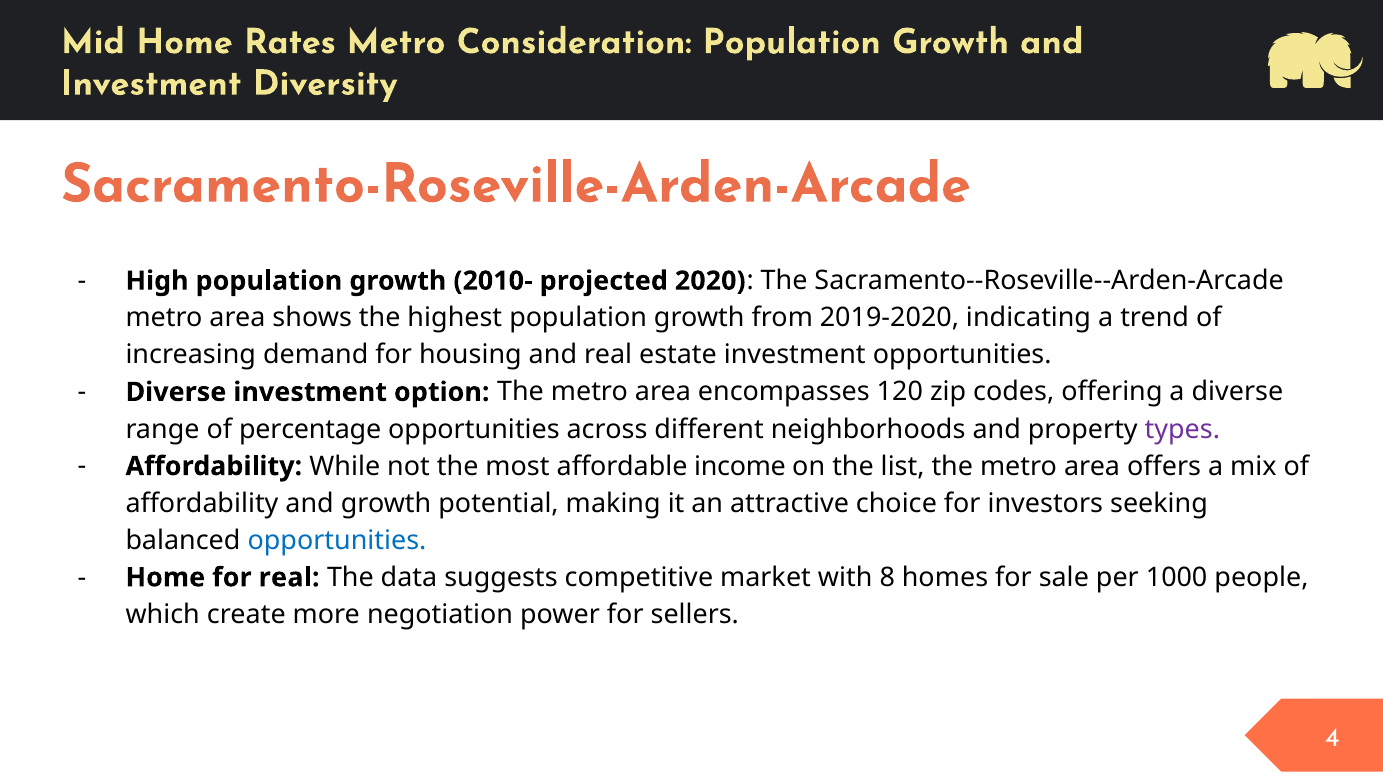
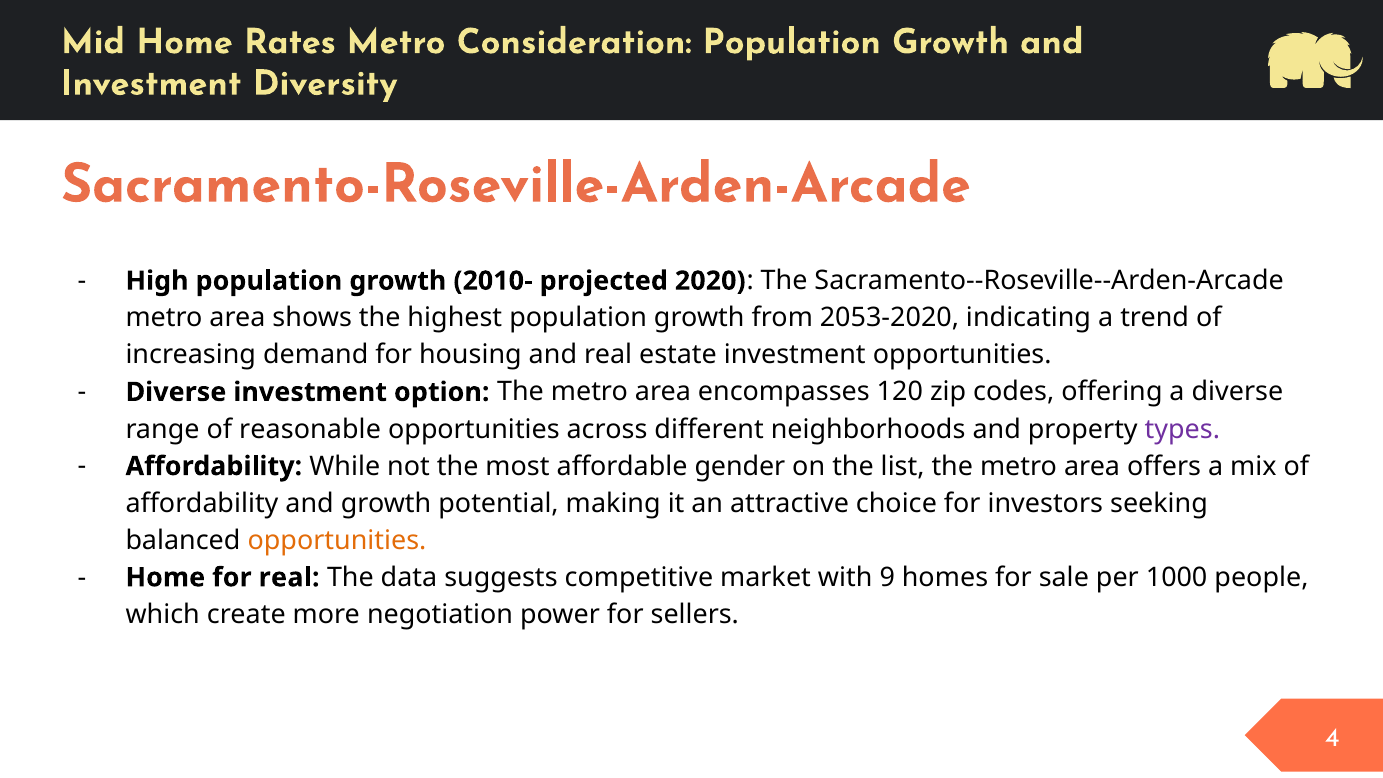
2019-2020: 2019-2020 -> 2053-2020
percentage: percentage -> reasonable
income: income -> gender
opportunities at (337, 540) colour: blue -> orange
8: 8 -> 9
